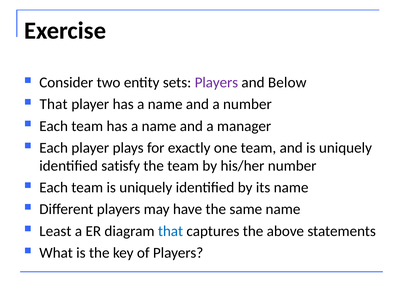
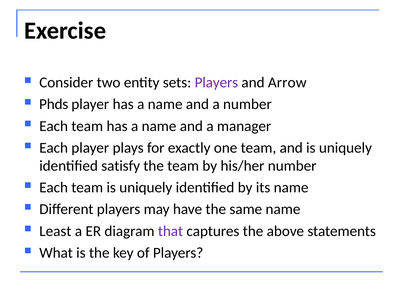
Below: Below -> Arrow
That at (54, 104): That -> Phds
that at (171, 231) colour: blue -> purple
